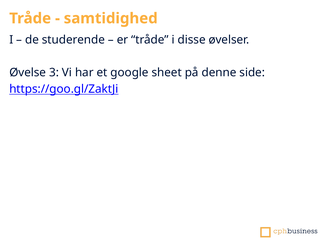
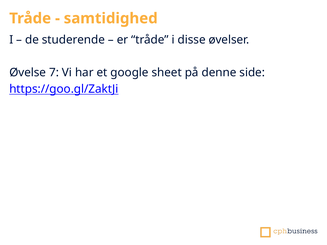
3: 3 -> 7
